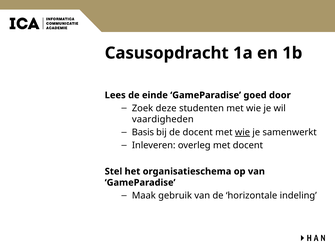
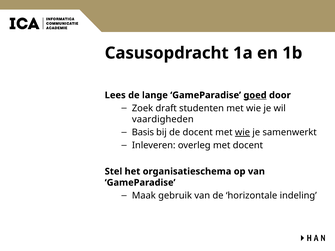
einde: einde -> lange
goed underline: none -> present
deze: deze -> draft
